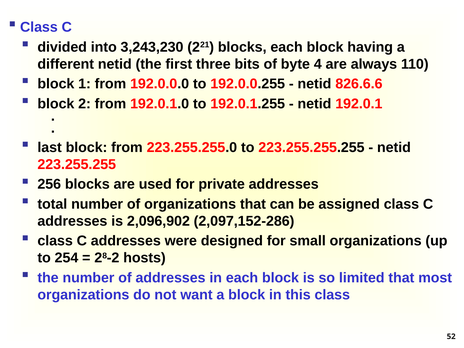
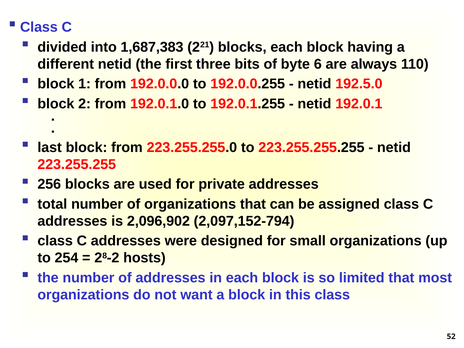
3,243,230: 3,243,230 -> 1,687,383
4: 4 -> 6
826.6.6: 826.6.6 -> 192.5.0
2,097,152-286: 2,097,152-286 -> 2,097,152-794
